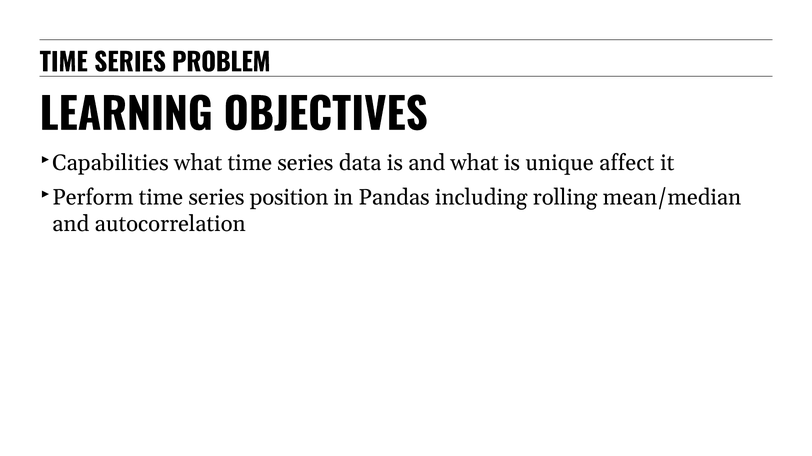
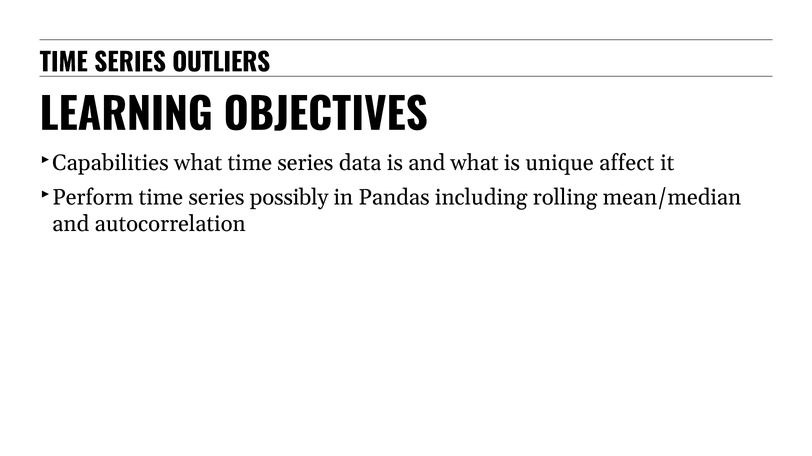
PROBLEM: PROBLEM -> OUTLIERS
position: position -> possibly
